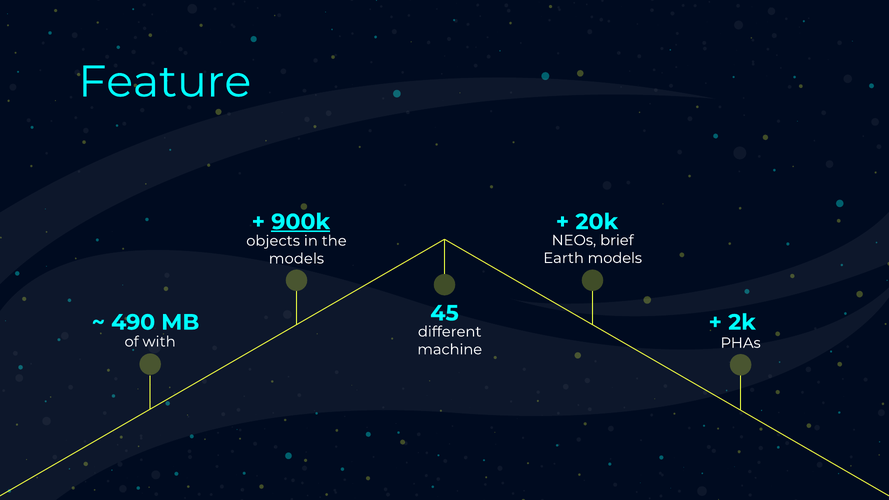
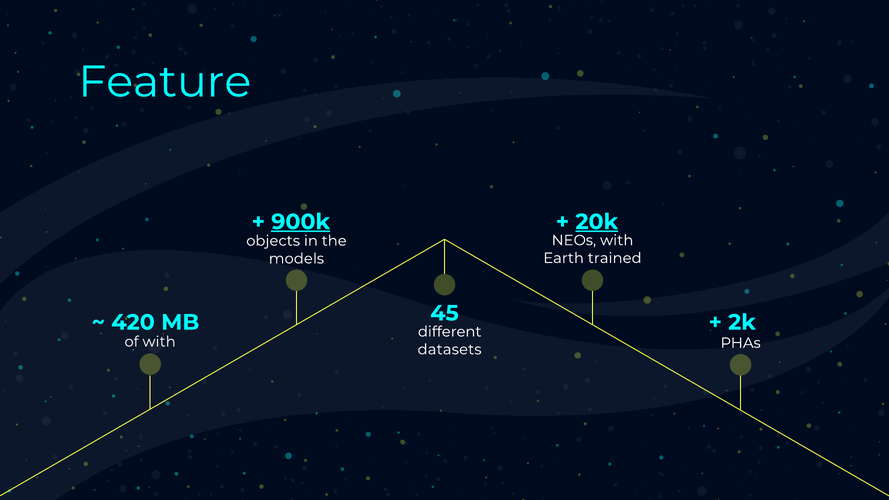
20k underline: none -> present
NEOs brief: brief -> with
Earth models: models -> trained
490: 490 -> 420
machine: machine -> datasets
